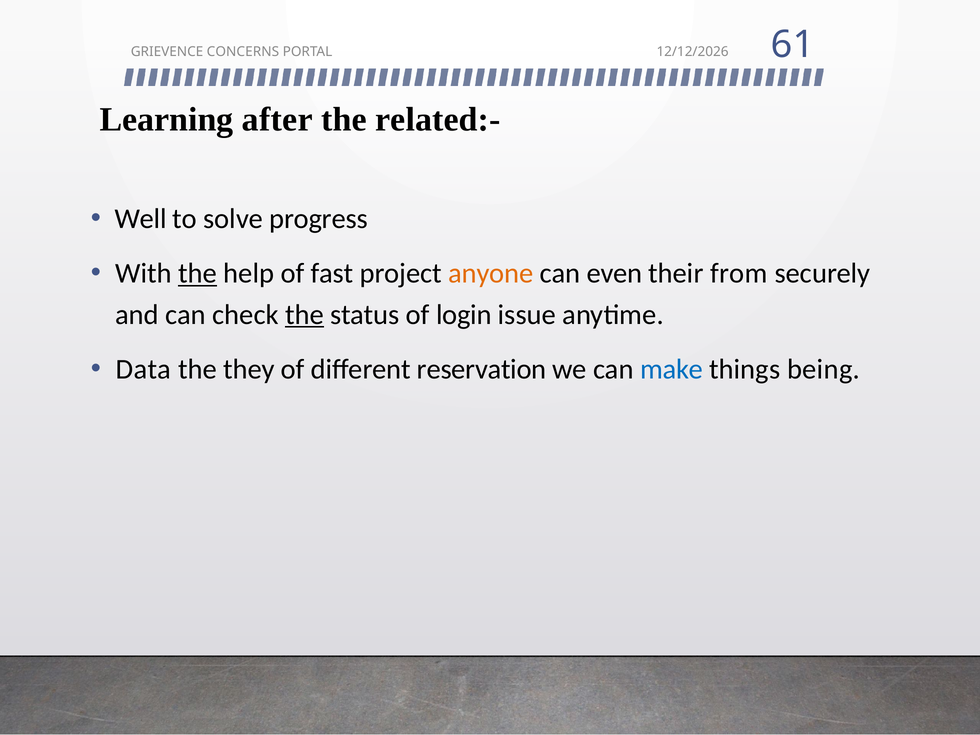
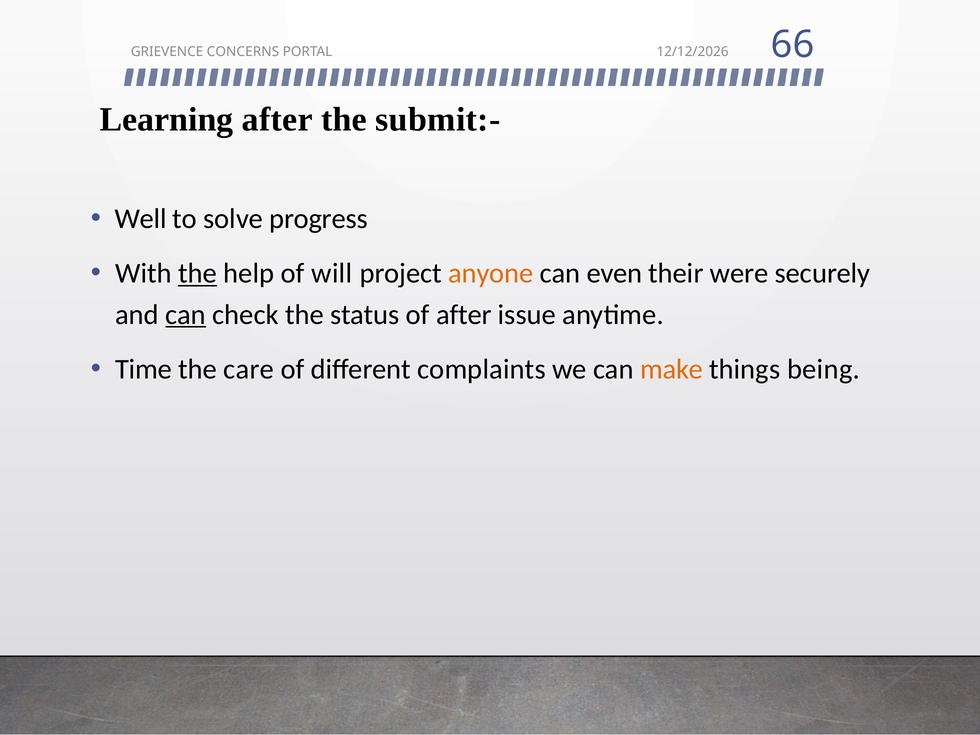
61: 61 -> 66
related:-: related:- -> submit:-
fast: fast -> will
from: from -> were
can at (186, 315) underline: none -> present
the at (304, 315) underline: present -> none
of login: login -> after
Data: Data -> Time
they: they -> care
reservation: reservation -> complaints
make colour: blue -> orange
